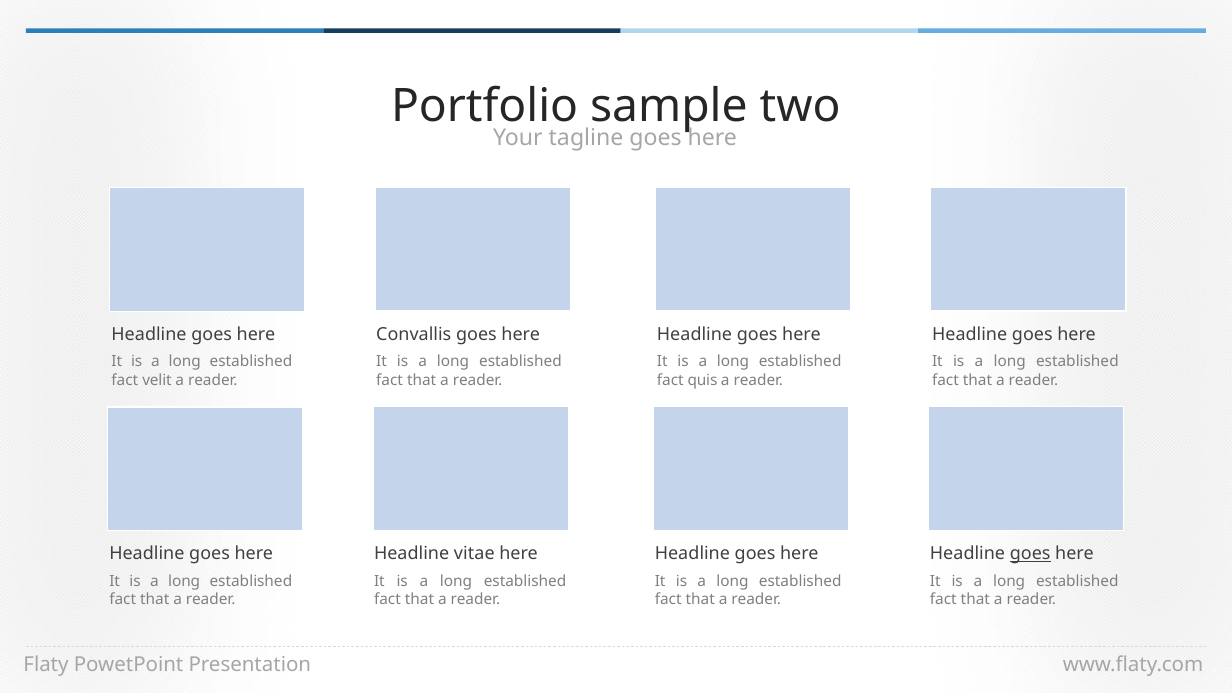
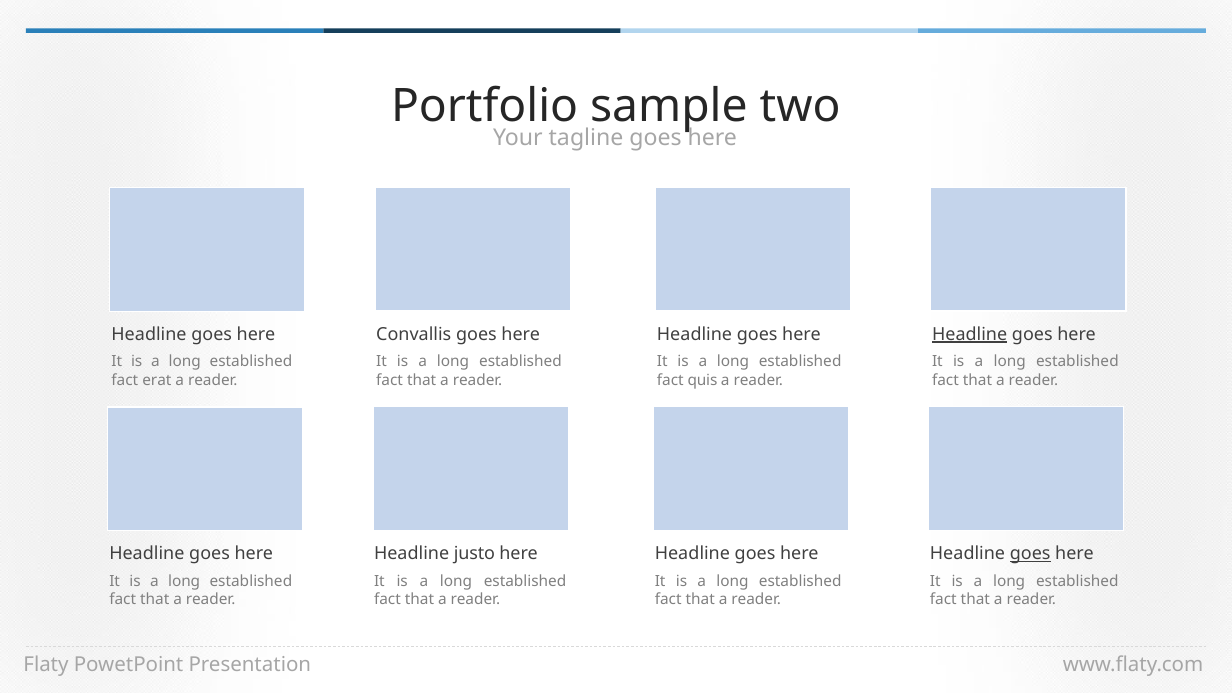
Headline at (970, 334) underline: none -> present
velit: velit -> erat
vitae: vitae -> justo
